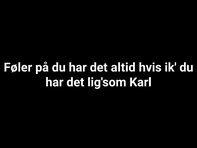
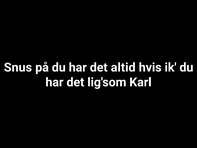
Føler: Føler -> Snus
